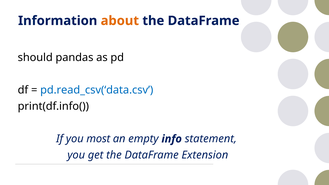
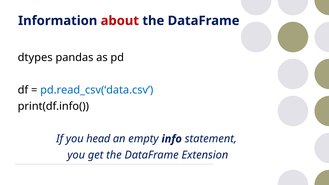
about colour: orange -> red
should: should -> dtypes
most: most -> head
